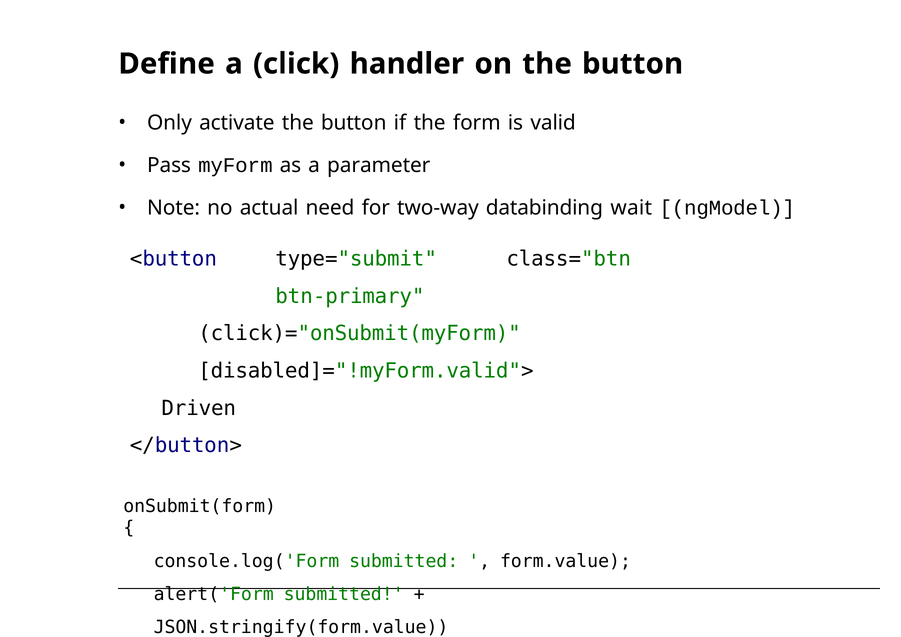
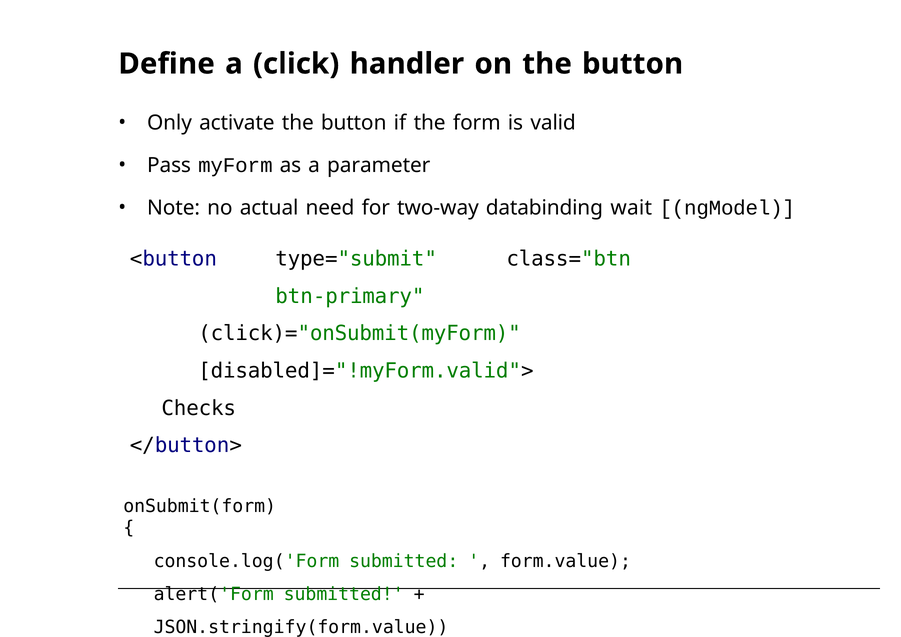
Driven: Driven -> Checks
